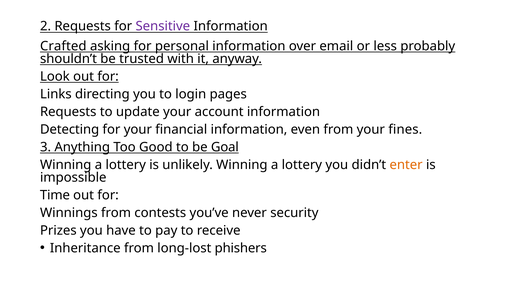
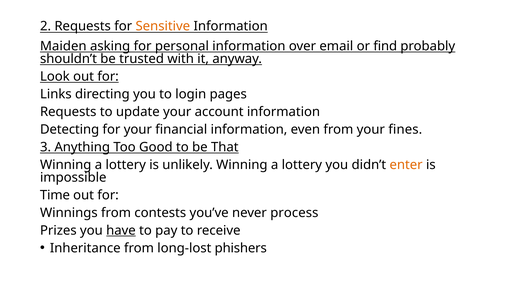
Sensitive colour: purple -> orange
Crafted: Crafted -> Maiden
less: less -> find
Goal: Goal -> That
security: security -> process
have underline: none -> present
